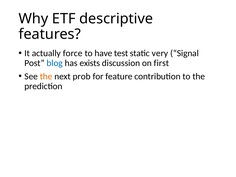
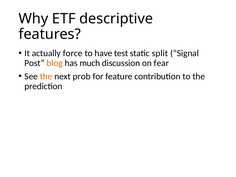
very: very -> split
blog colour: blue -> orange
exists: exists -> much
first: first -> fear
